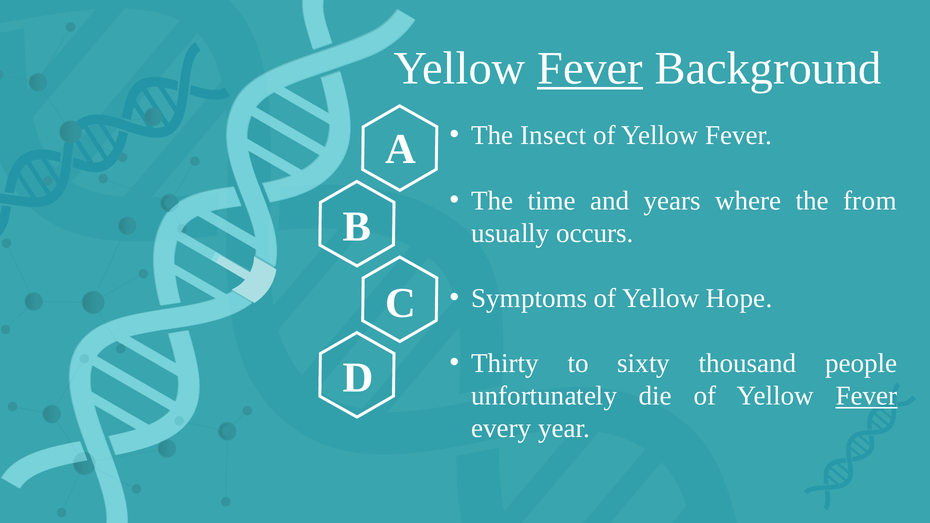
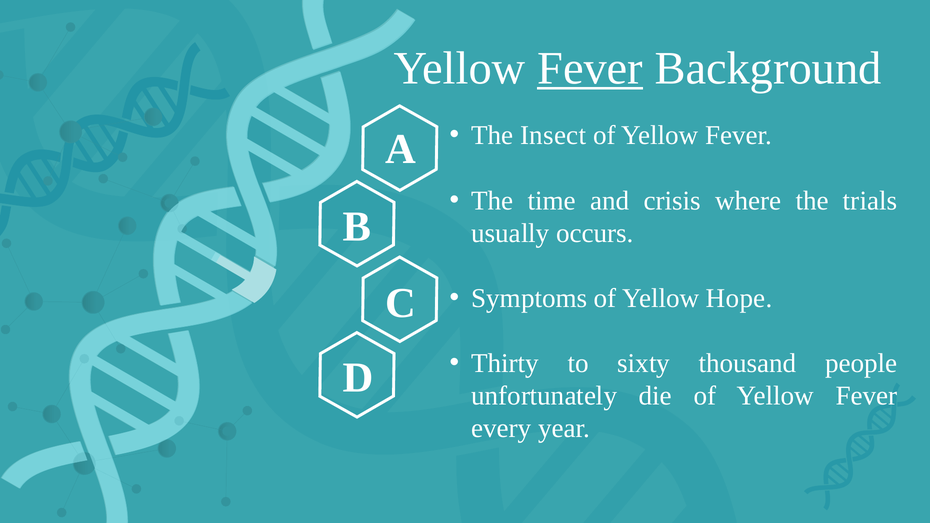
years: years -> crisis
from: from -> trials
Fever at (866, 396) underline: present -> none
